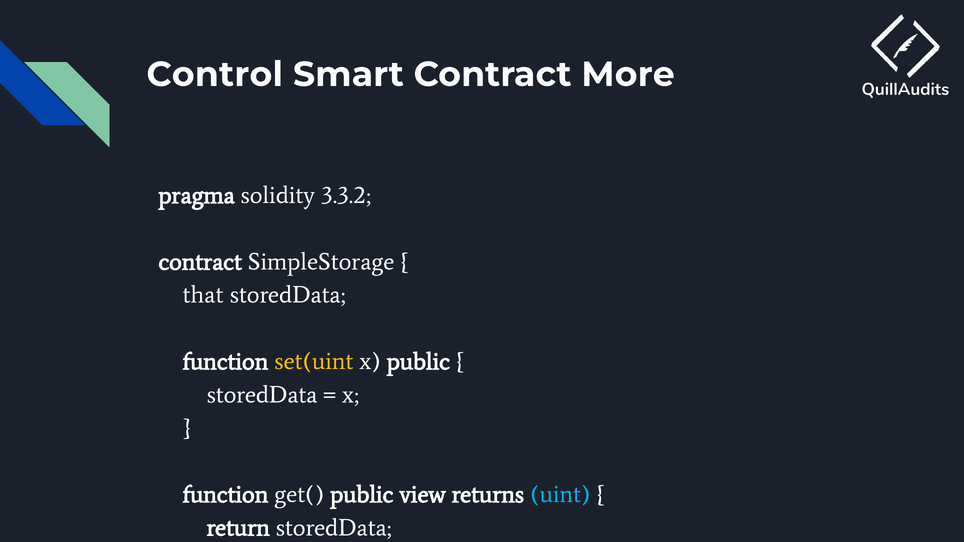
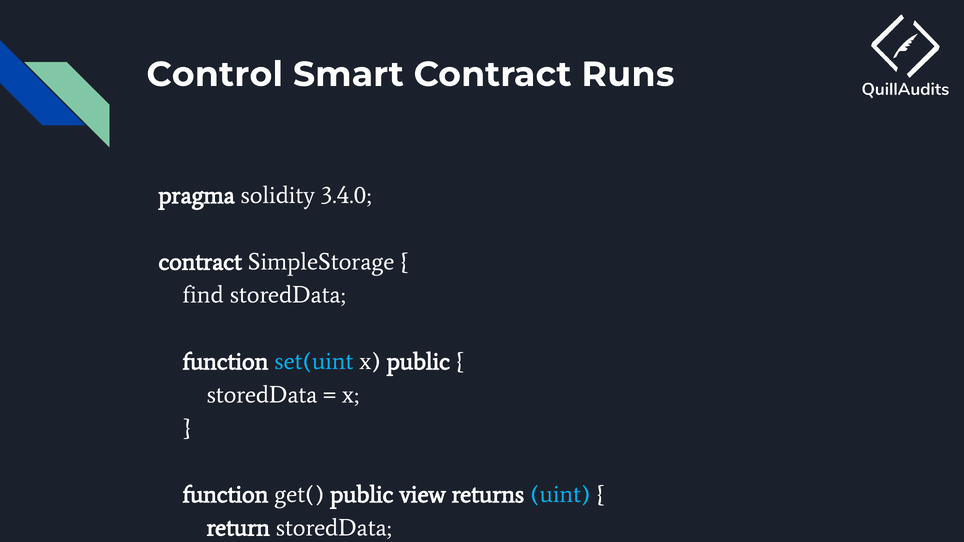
More: More -> Runs
3.3.2: 3.3.2 -> 3.4.0
that: that -> find
set(uint colour: yellow -> light blue
